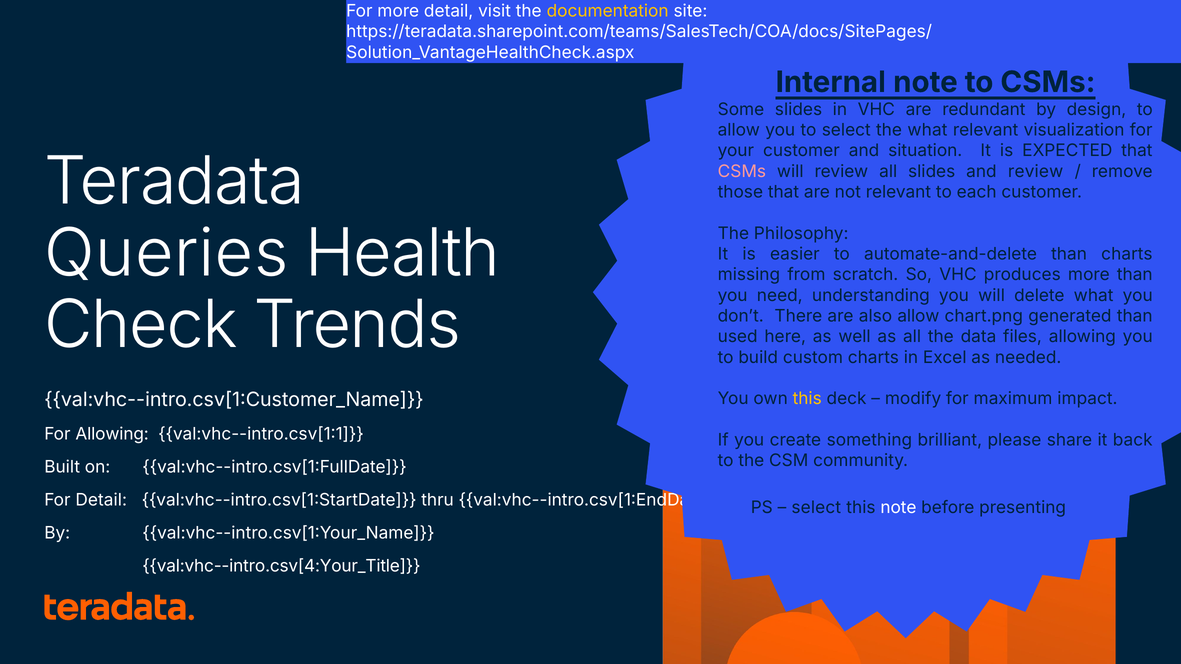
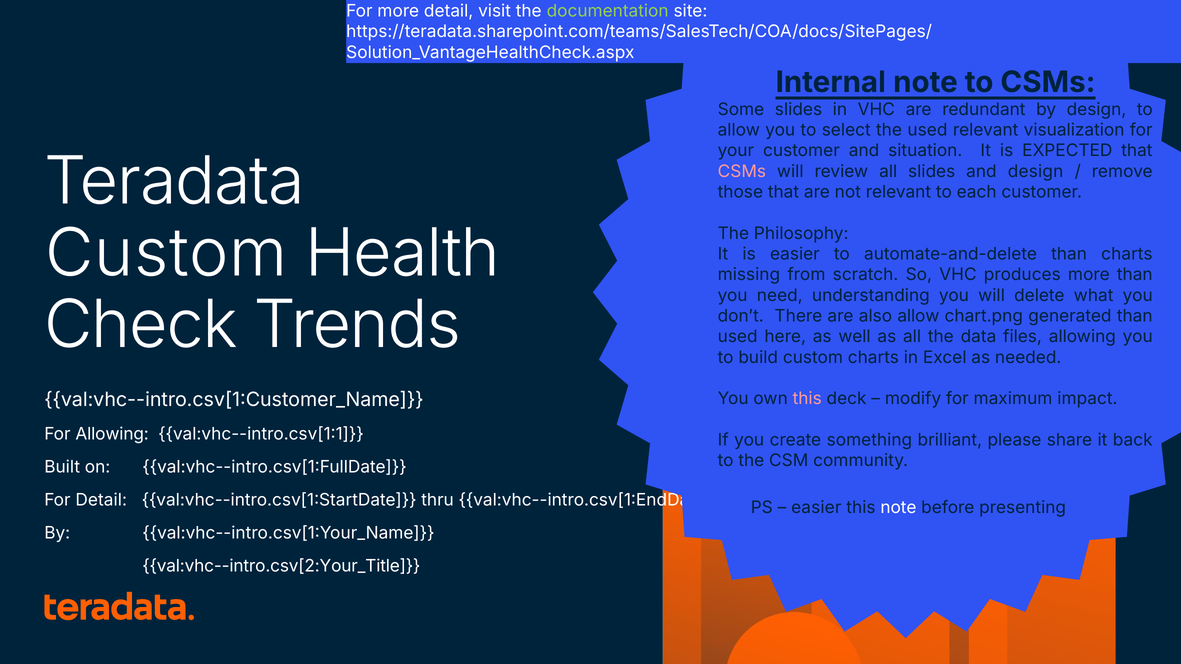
documentation colour: yellow -> light green
the what: what -> used
and review: review -> design
Queries at (166, 254): Queries -> Custom
this at (807, 399) colour: yellow -> pink
select at (816, 508): select -> easier
val:vhc--intro.csv[4:Your_Title: val:vhc--intro.csv[4:Your_Title -> val:vhc--intro.csv[2:Your_Title
